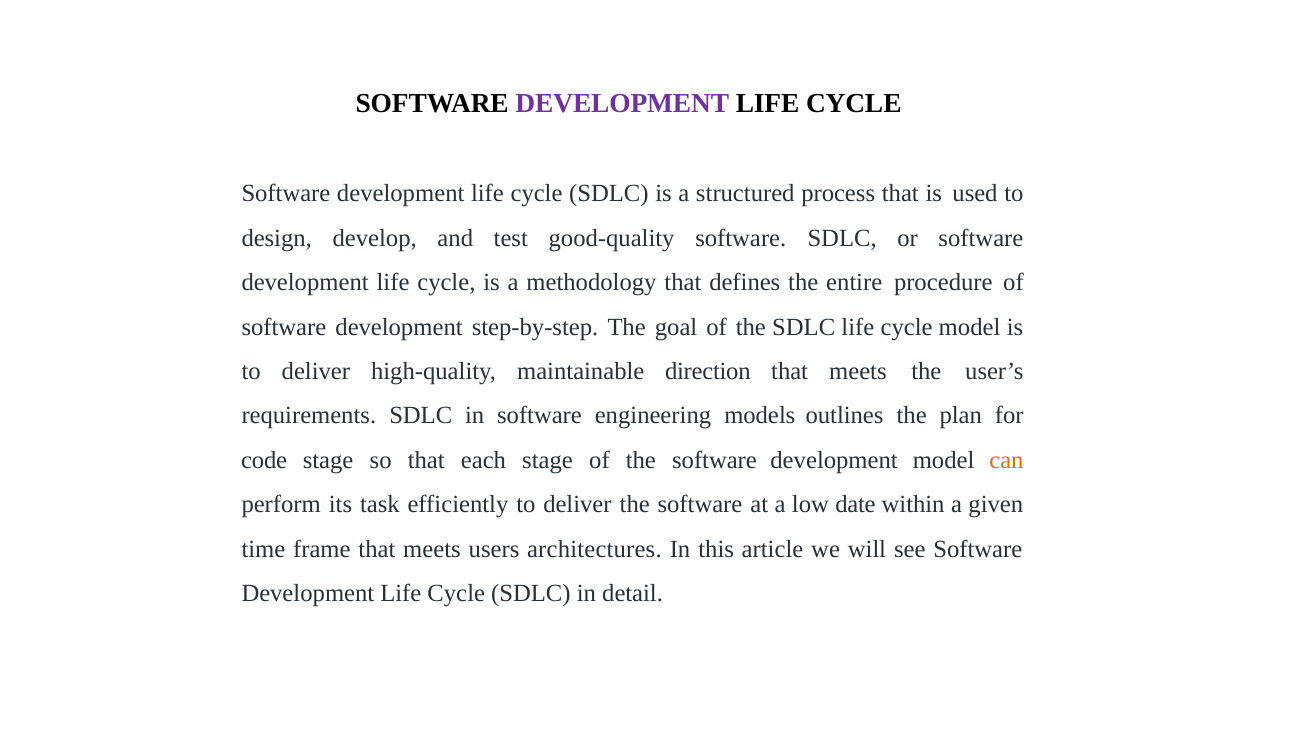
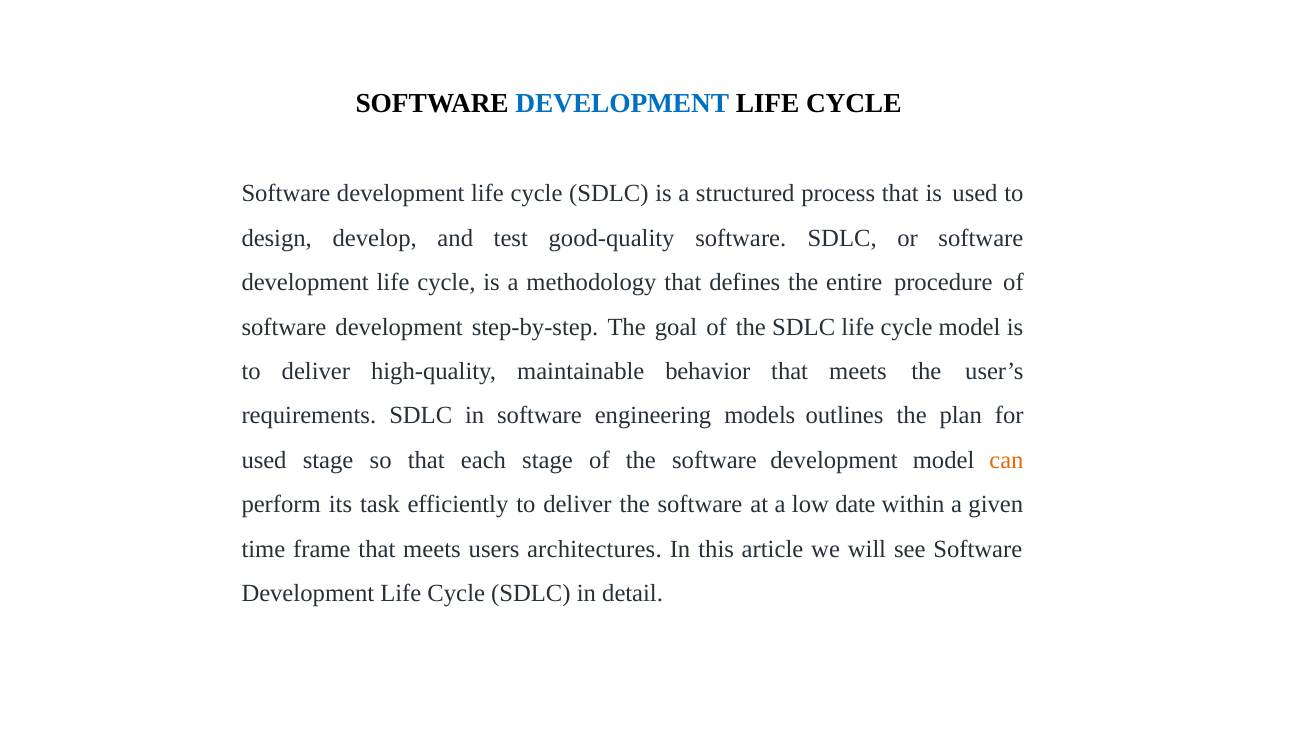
DEVELOPMENT at (622, 103) colour: purple -> blue
direction: direction -> behavior
code at (264, 460): code -> used
